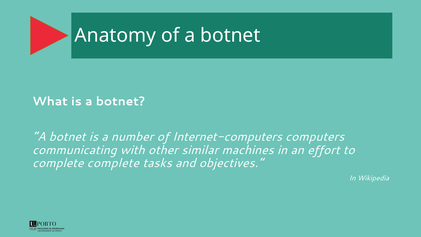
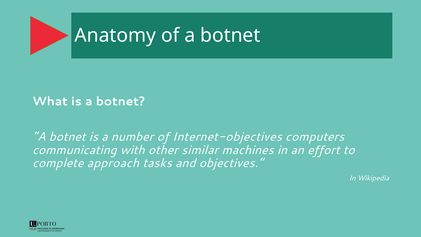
Internet-computers: Internet-computers -> Internet-objectives
complete complete: complete -> approach
